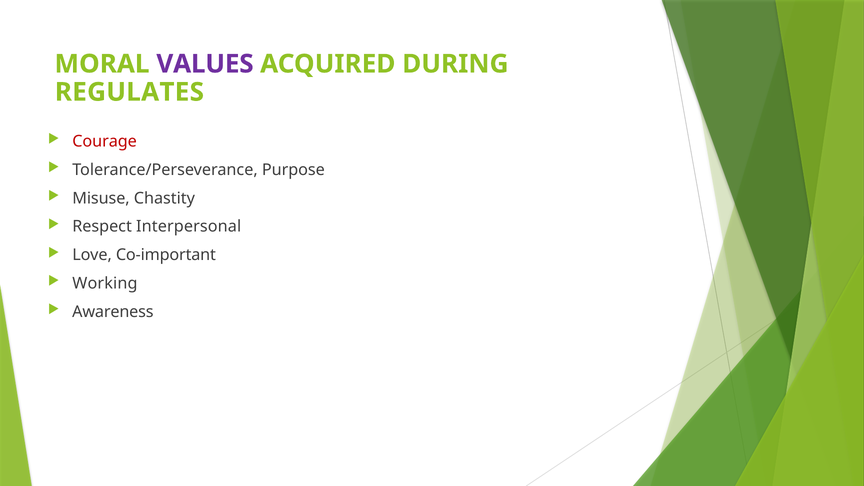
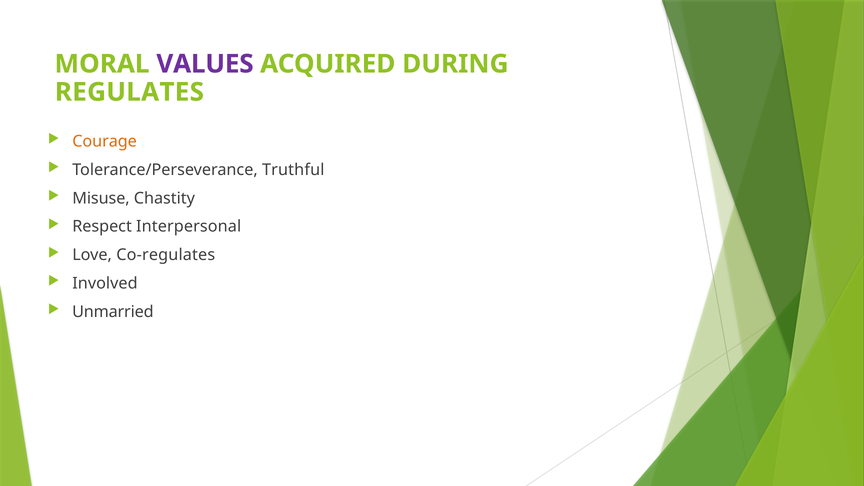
Courage colour: red -> orange
Purpose: Purpose -> Truthful
Co-important: Co-important -> Co-regulates
Working: Working -> Involved
Awareness: Awareness -> Unmarried
